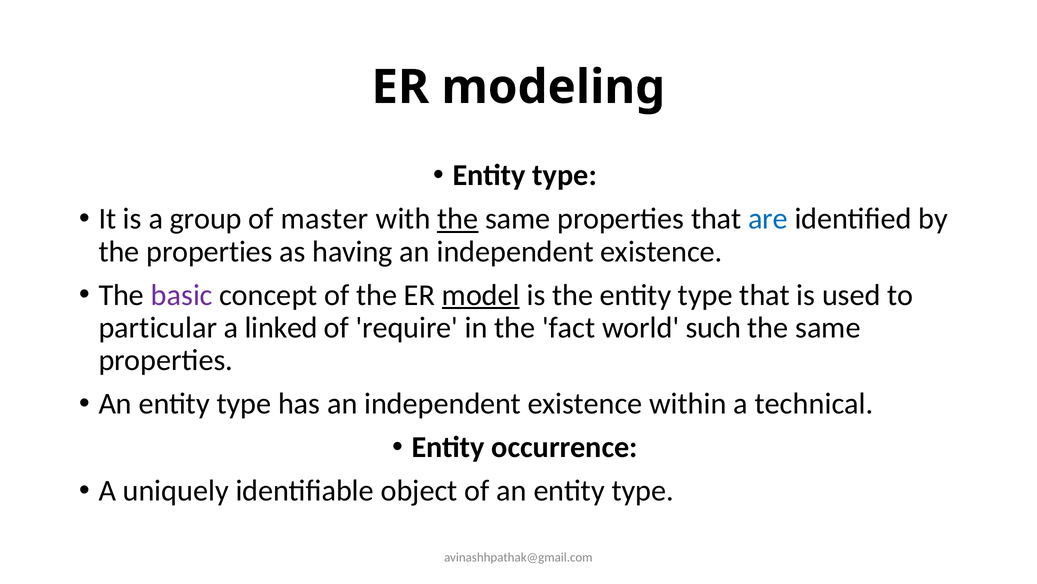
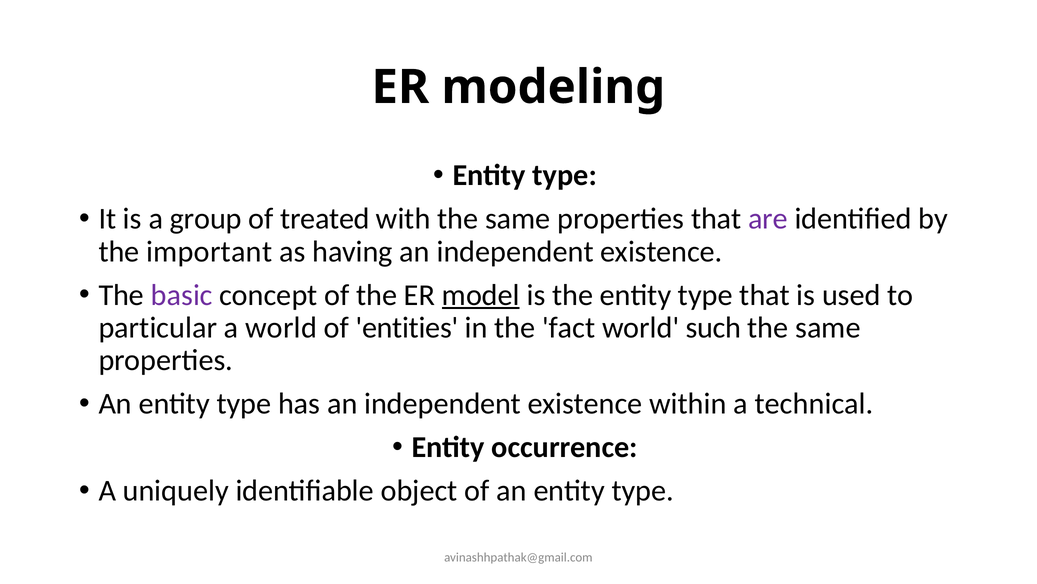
master: master -> treated
the at (458, 219) underline: present -> none
are colour: blue -> purple
the properties: properties -> important
a linked: linked -> world
require: require -> entities
